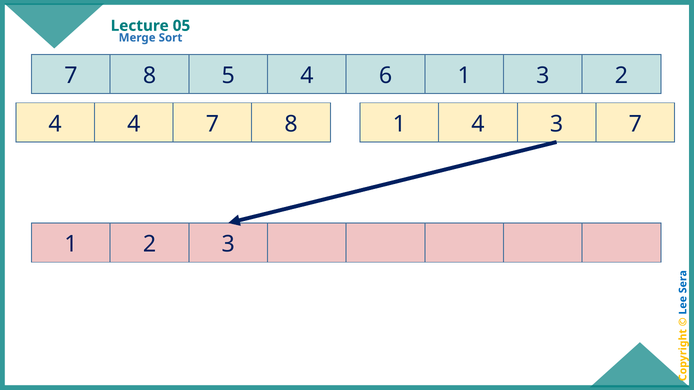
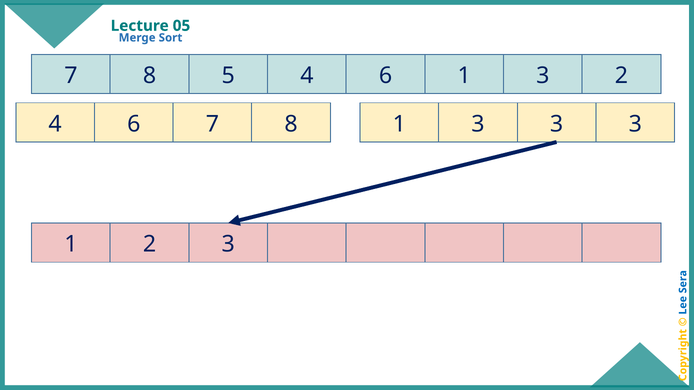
4 at (134, 124): 4 -> 6
4 at (478, 124): 4 -> 3
7 at (635, 124): 7 -> 3
